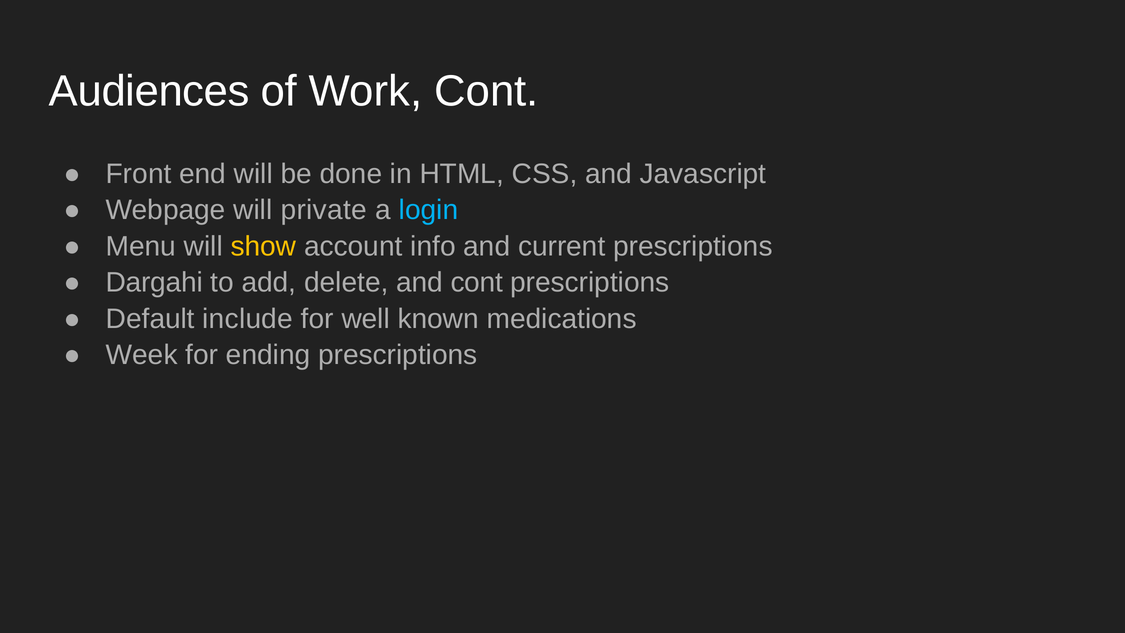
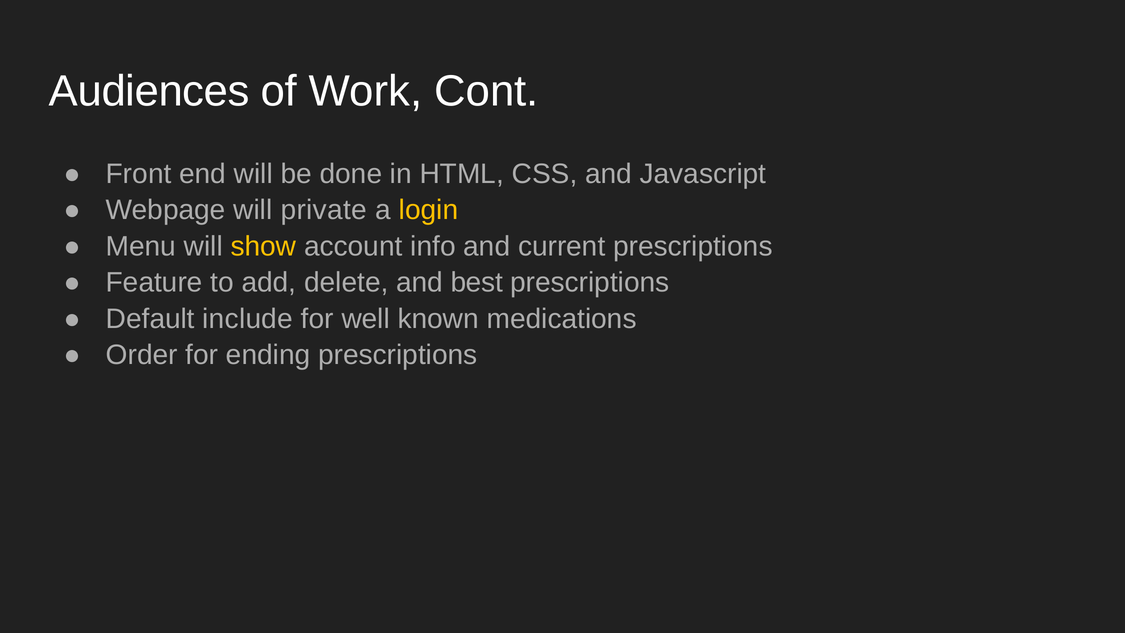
login colour: light blue -> yellow
Dargahi: Dargahi -> Feature
and cont: cont -> best
Week: Week -> Order
